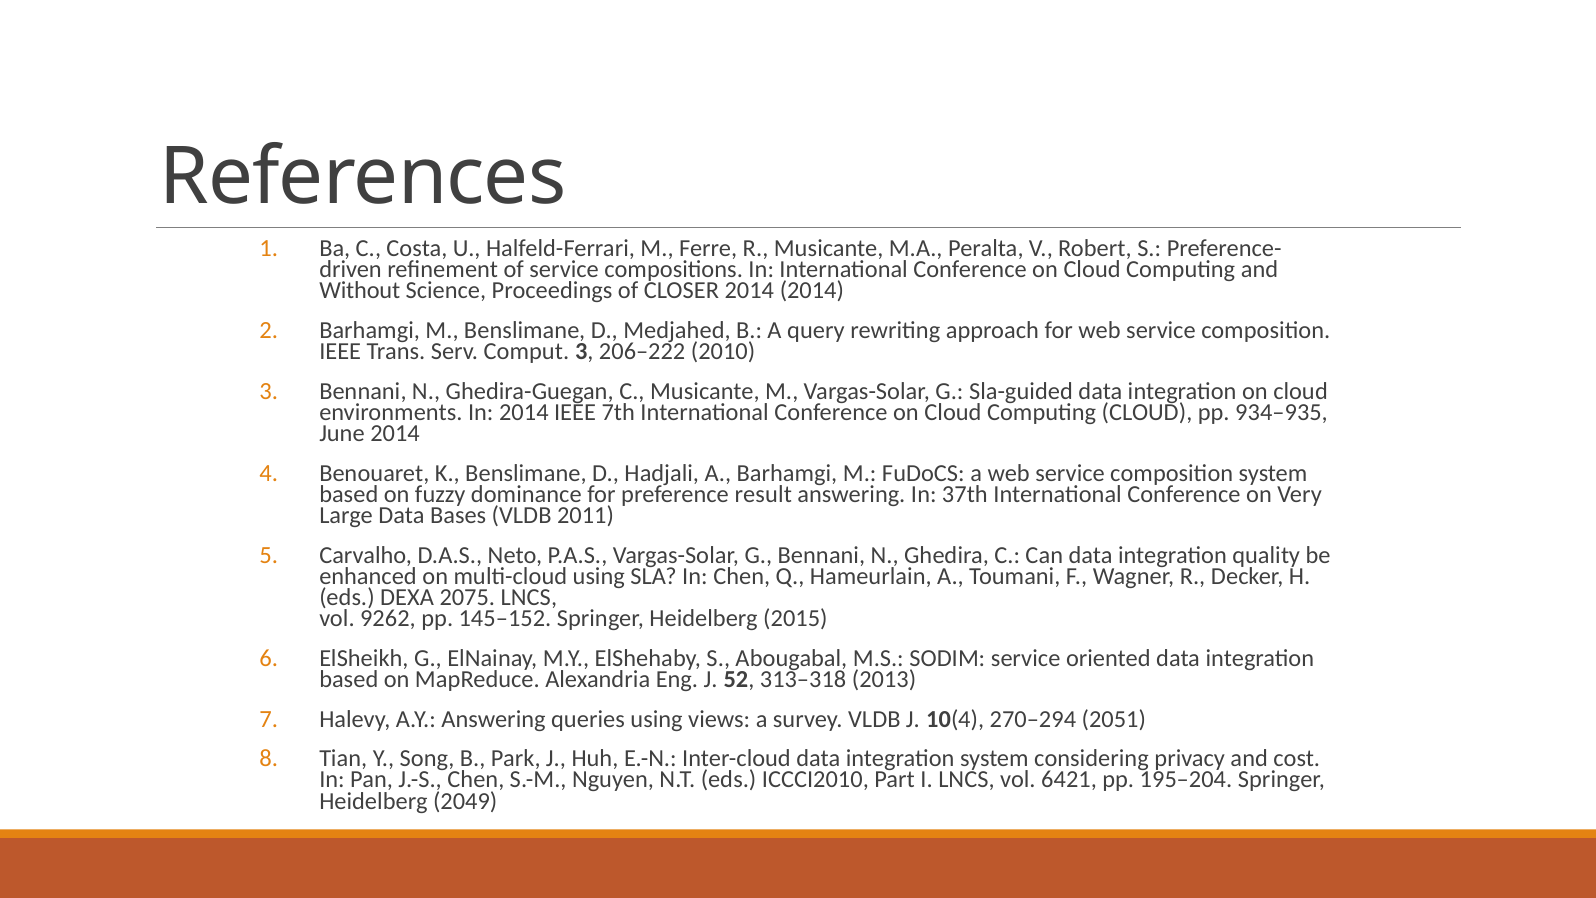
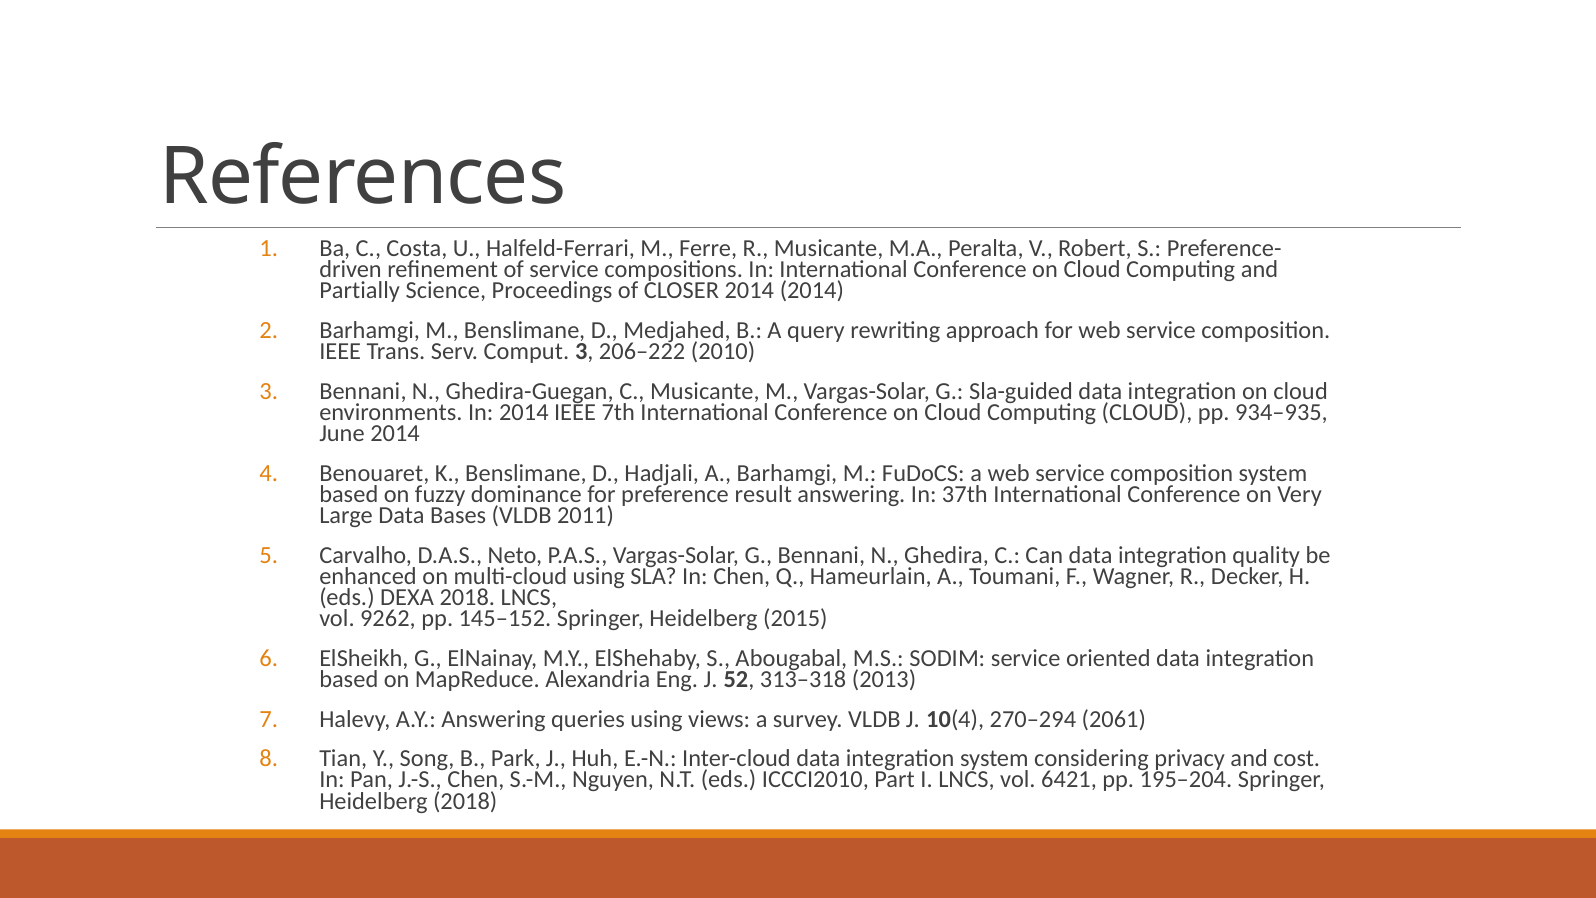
Without: Without -> Partially
DEXA 2075: 2075 -> 2018
2051: 2051 -> 2061
Heidelberg 2049: 2049 -> 2018
